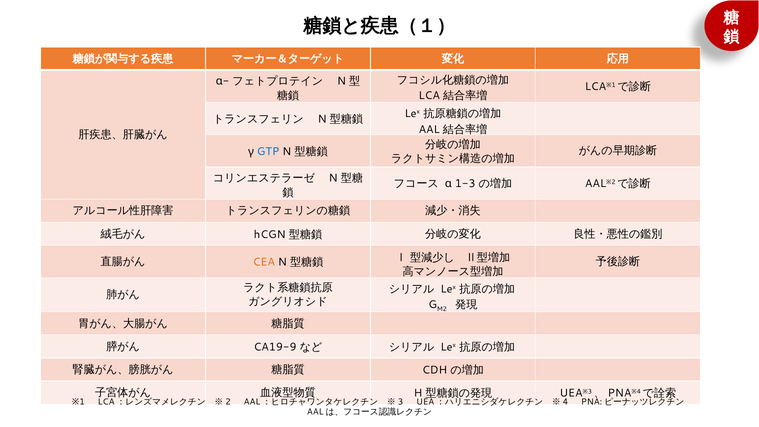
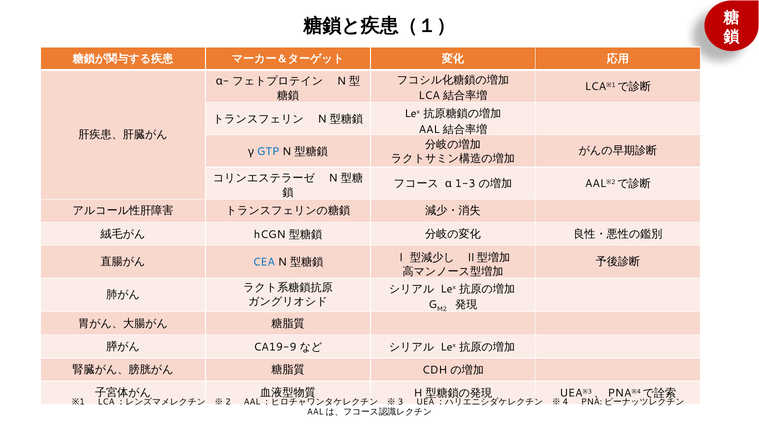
CEA colour: orange -> blue
